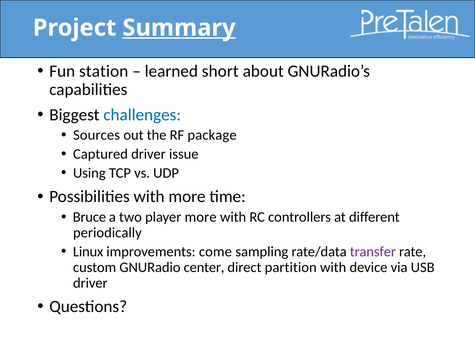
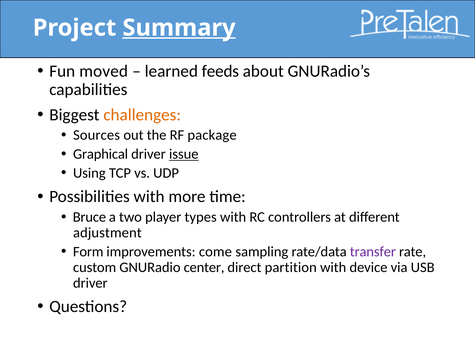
station: station -> moved
short: short -> feeds
challenges colour: blue -> orange
Captured: Captured -> Graphical
issue underline: none -> present
player more: more -> types
periodically: periodically -> adjustment
Linux: Linux -> Form
